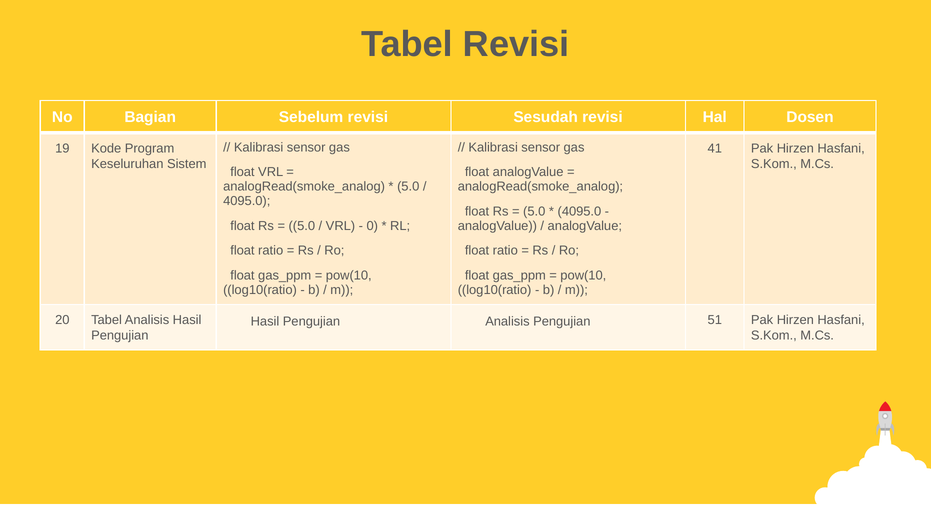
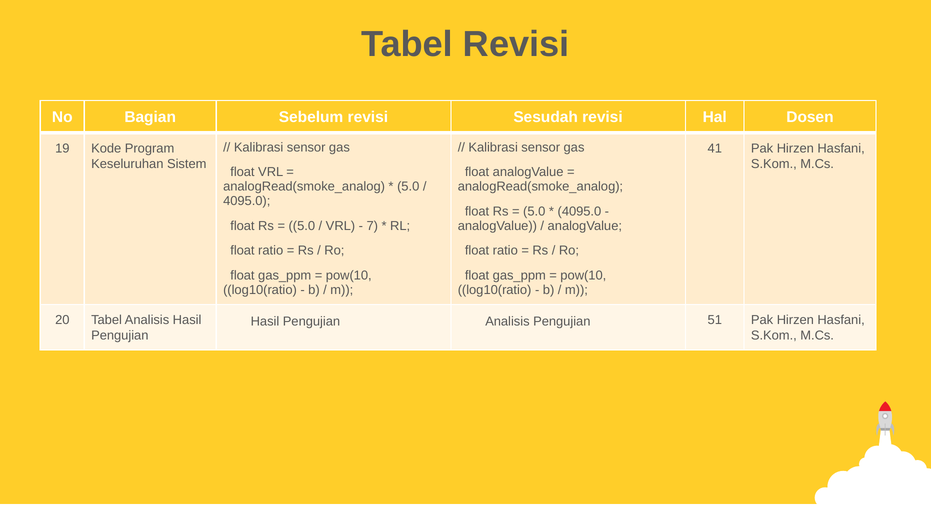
0: 0 -> 7
